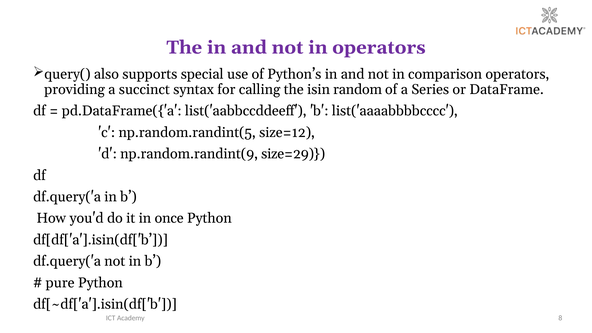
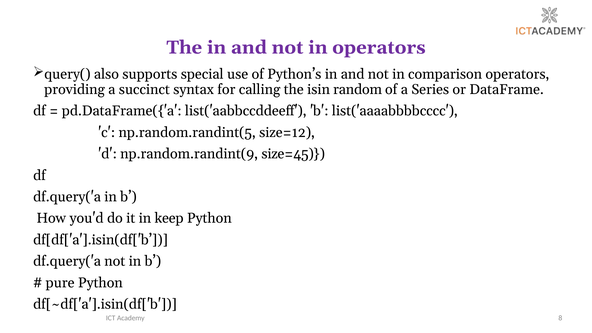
size=29: size=29 -> size=45
once: once -> keep
